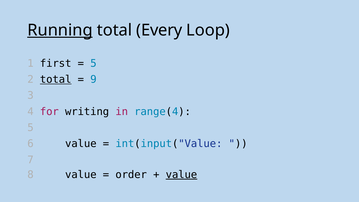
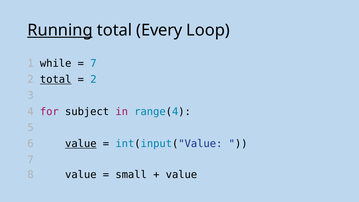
first: first -> while
5 at (93, 63): 5 -> 7
9 at (93, 79): 9 -> 2
writing: writing -> subject
value at (81, 144) underline: none -> present
order: order -> small
value at (181, 175) underline: present -> none
